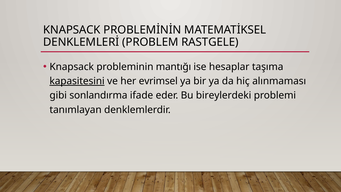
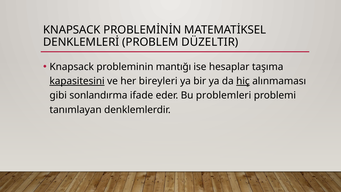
RASTGELE: RASTGELE -> DÜZELTIR
evrimsel: evrimsel -> bireyleri
hiç underline: none -> present
bireylerdeki: bireylerdeki -> problemleri
